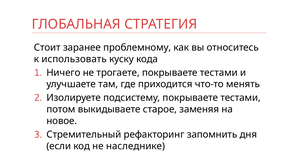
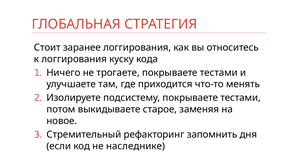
заранее проблемному: проблемному -> логгирования
к использовать: использовать -> логгирования
